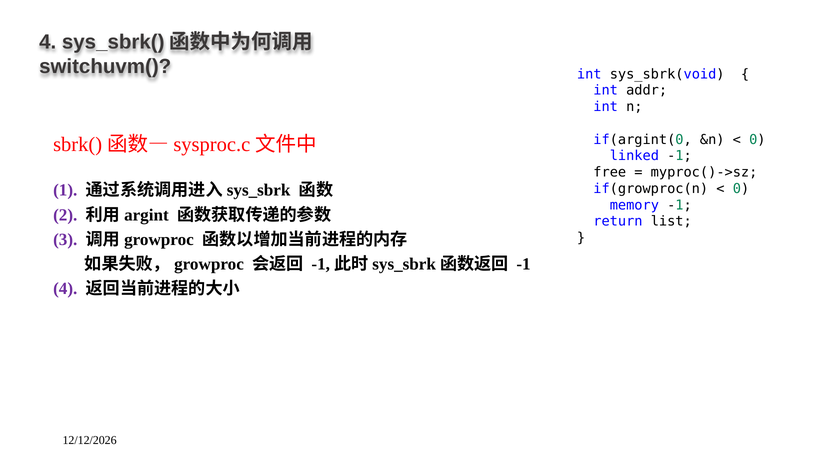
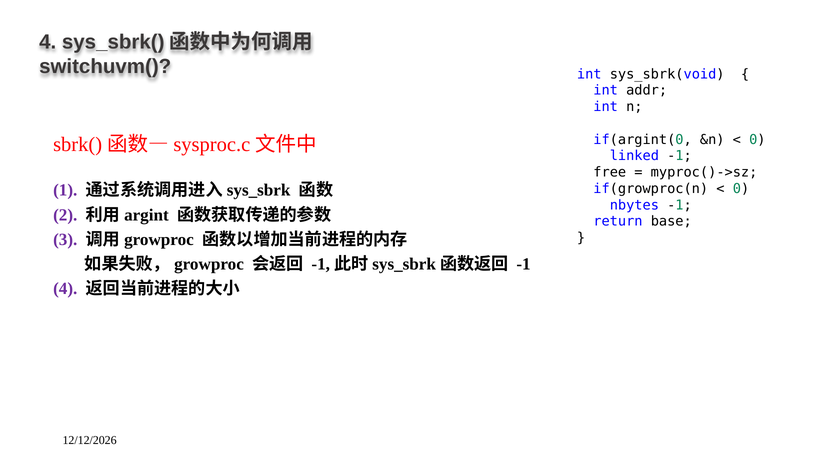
memory: memory -> nbytes
list: list -> base
